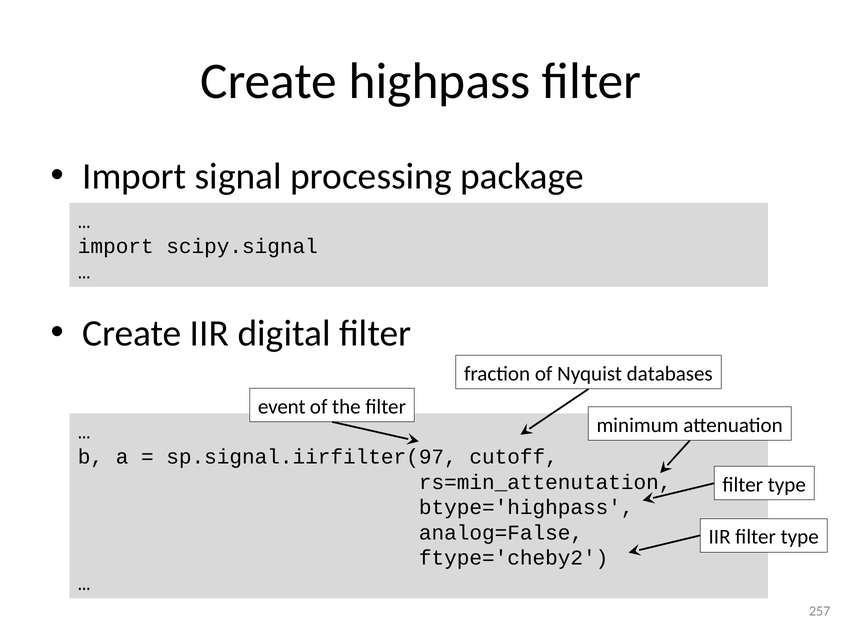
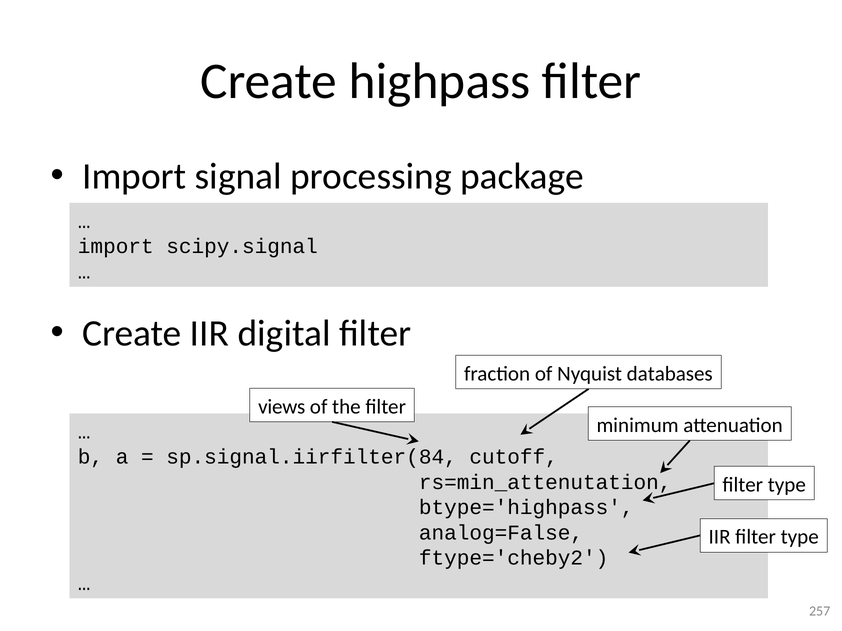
event: event -> views
sp.signal.iirfilter(97: sp.signal.iirfilter(97 -> sp.signal.iirfilter(84
